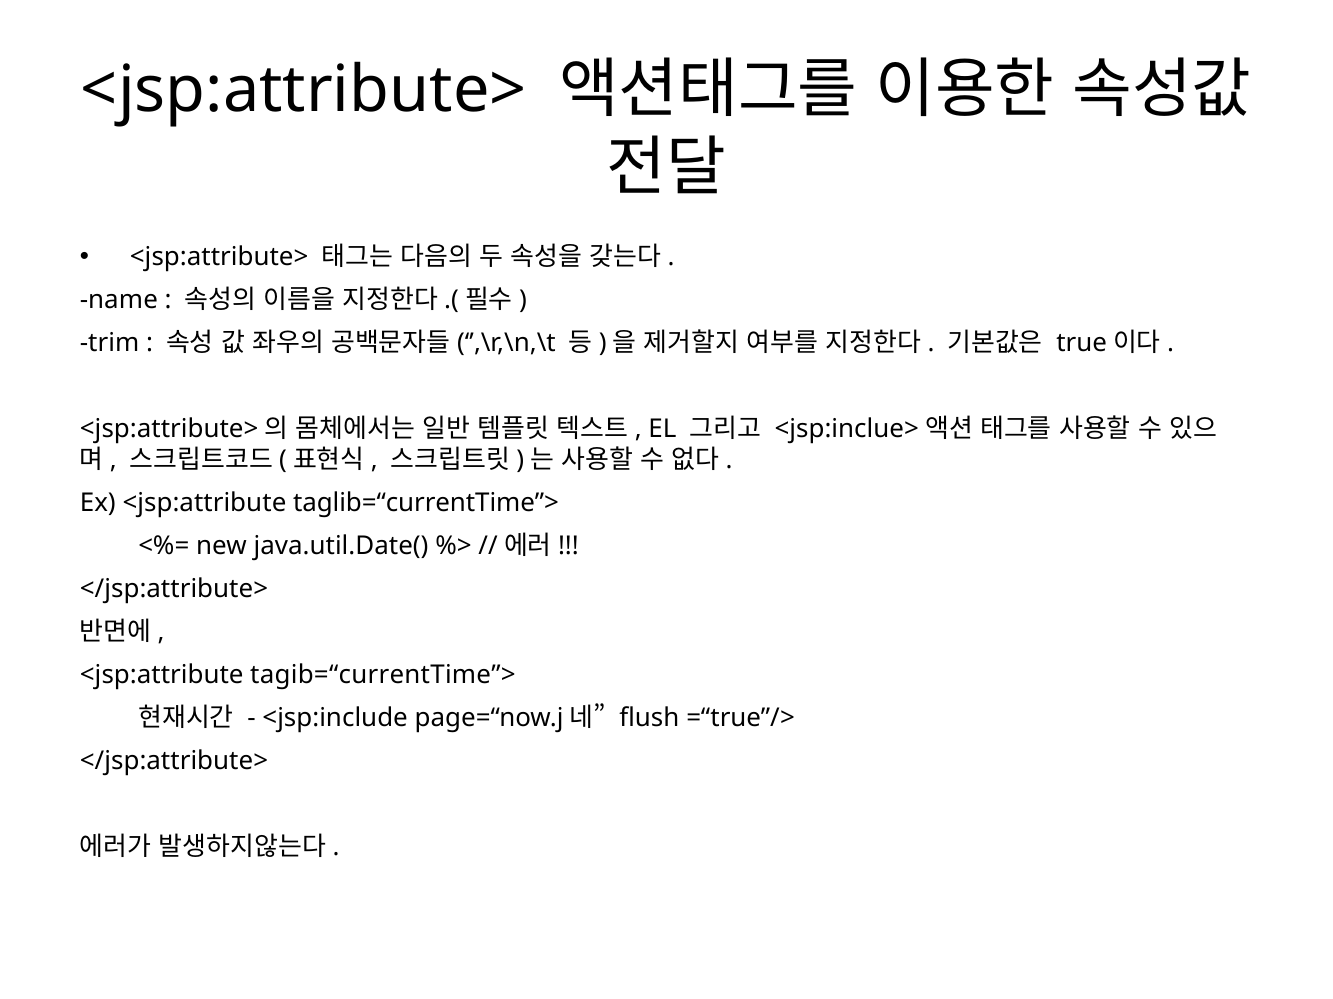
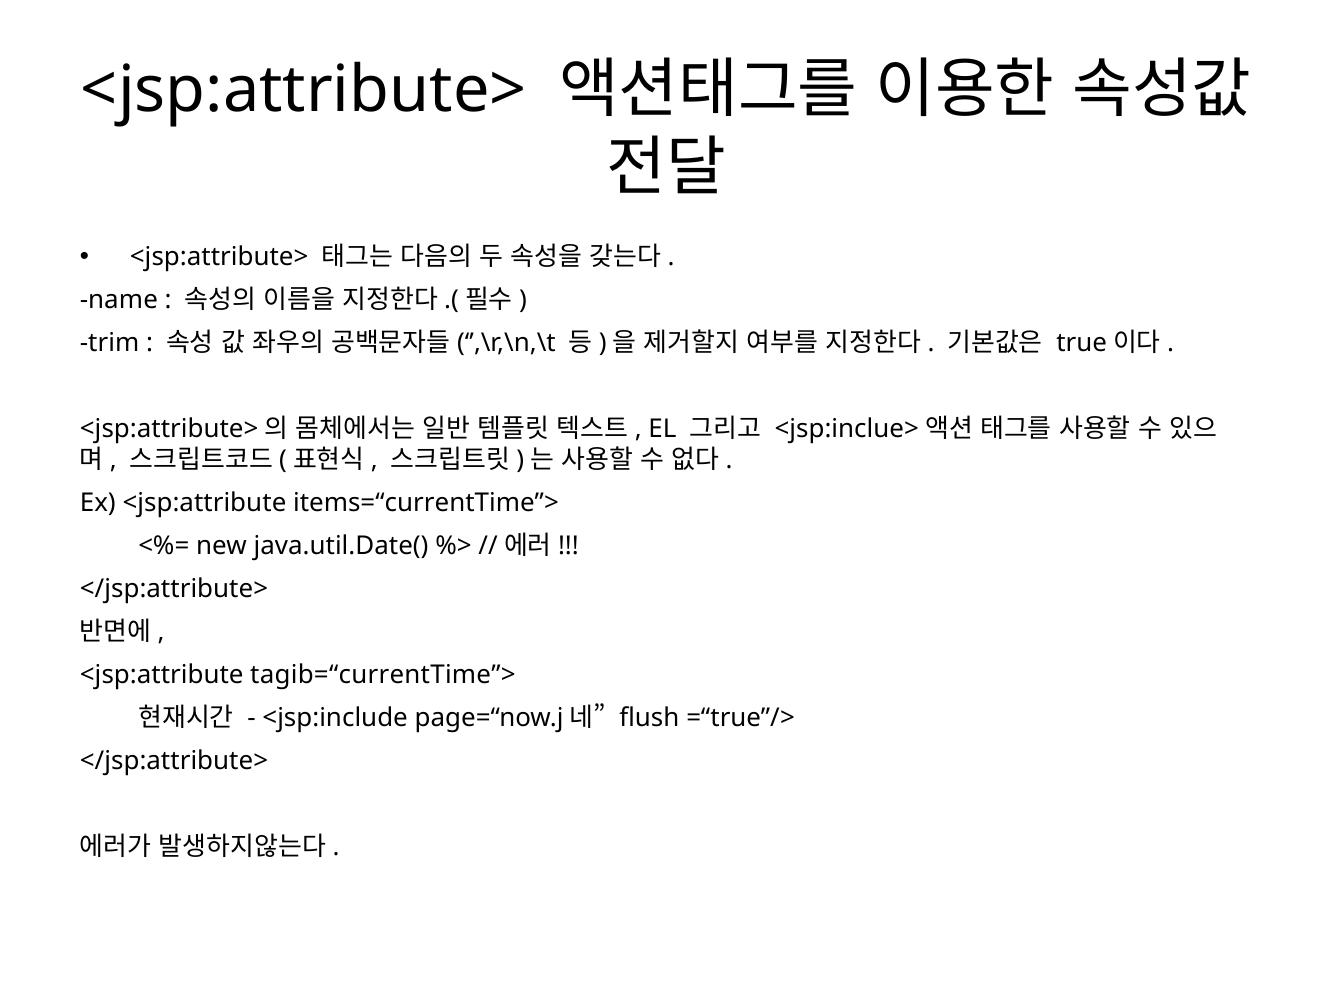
taglib=“currentTime”>: taglib=“currentTime”> -> items=“currentTime”>
